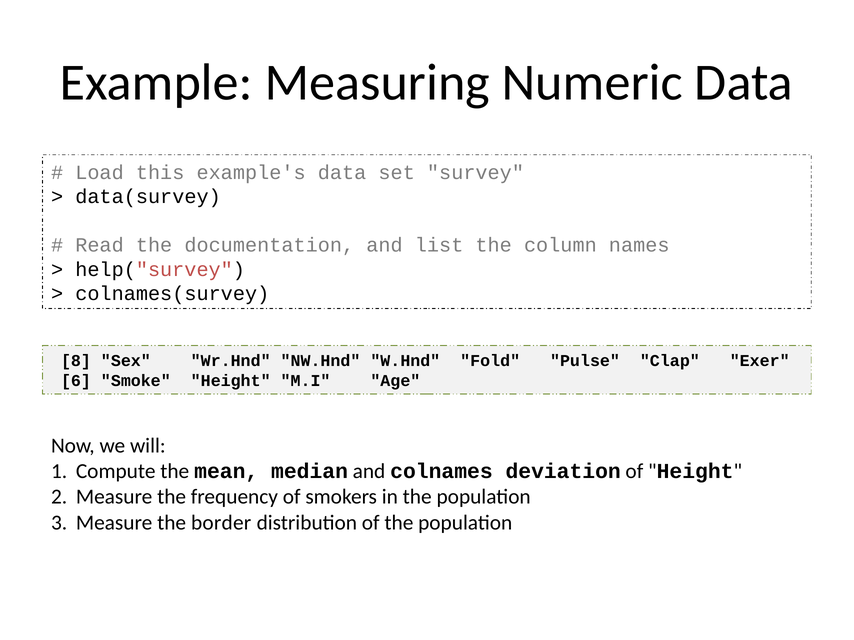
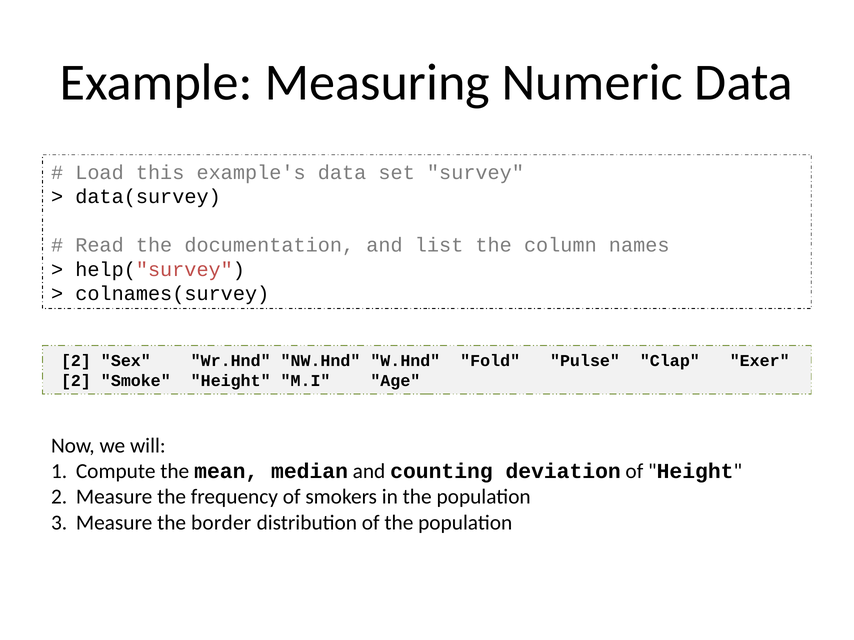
8 at (76, 361): 8 -> 2
6 at (76, 381): 6 -> 2
colnames: colnames -> counting
